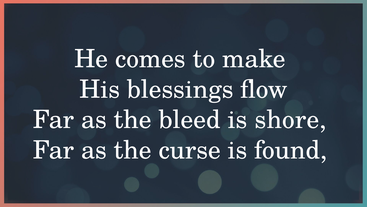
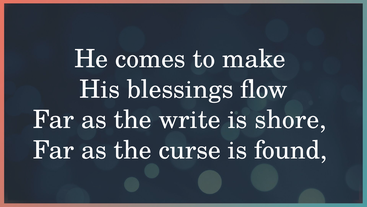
bleed: bleed -> write
